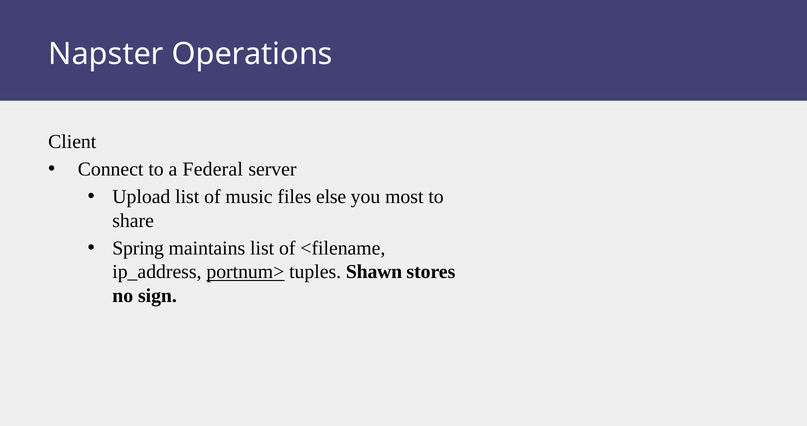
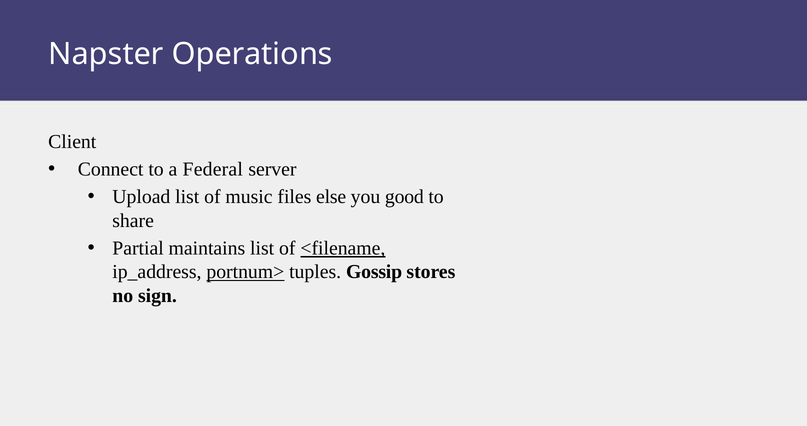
most: most -> good
Spring: Spring -> Partial
<filename underline: none -> present
Shawn: Shawn -> Gossip
